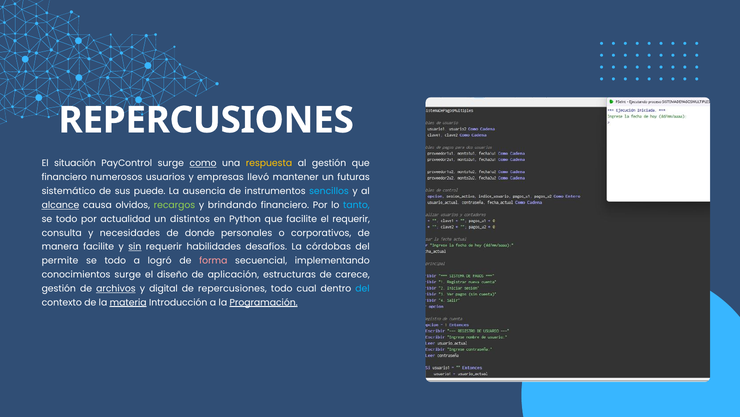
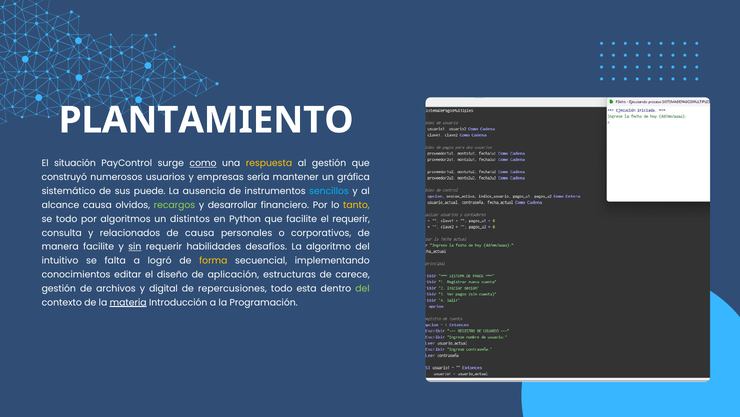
REPERCUSIONES at (206, 120): REPERCUSIONES -> PLANTAMIENTO
financiero at (64, 177): financiero -> construyó
llevó: llevó -> sería
futuras: futuras -> gráfica
alcance underline: present -> none
brindando: brindando -> desarrollar
tanto colour: light blue -> yellow
actualidad: actualidad -> algoritmos
necesidades: necesidades -> relacionados
de donde: donde -> causa
córdobas: córdobas -> algoritmo
permite: permite -> intuitivo
todo at (115, 260): todo -> falta
forma colour: pink -> yellow
conocimientos surge: surge -> editar
archivos underline: present -> none
cual: cual -> esta
del at (363, 288) colour: light blue -> light green
Programación underline: present -> none
